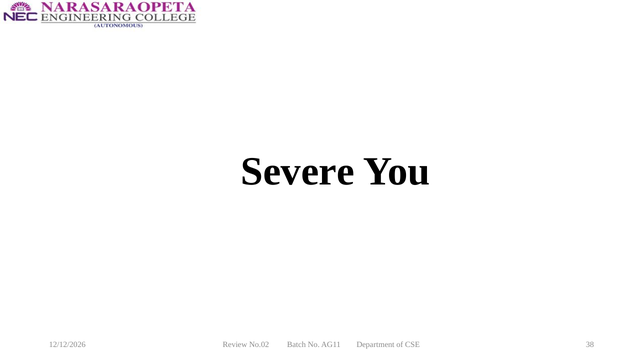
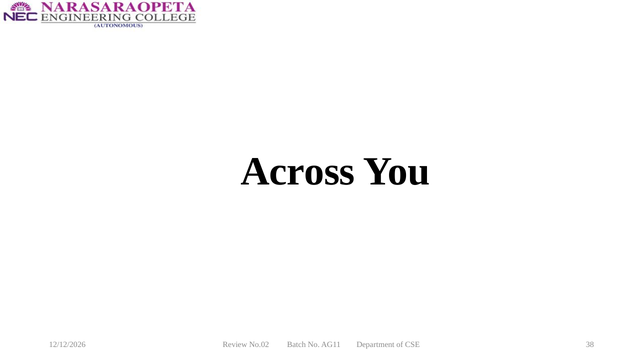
Severe: Severe -> Across
